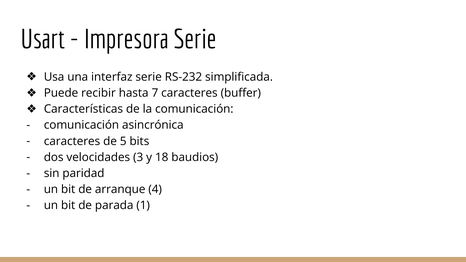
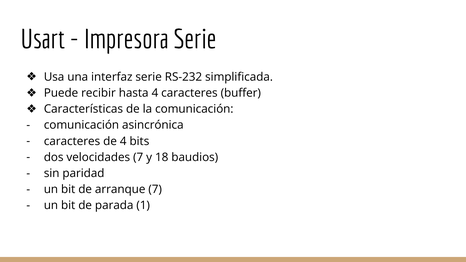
hasta 7: 7 -> 4
de 5: 5 -> 4
velocidades 3: 3 -> 7
arranque 4: 4 -> 7
